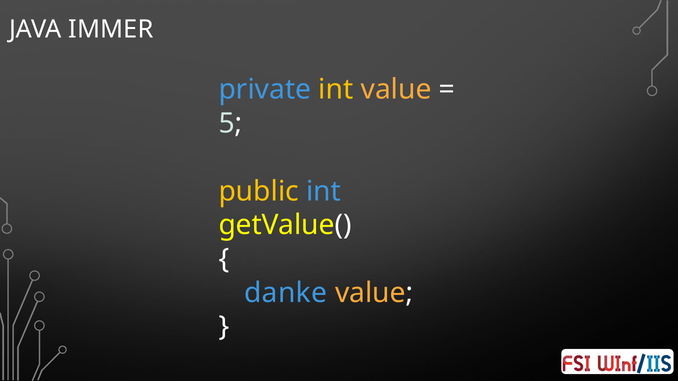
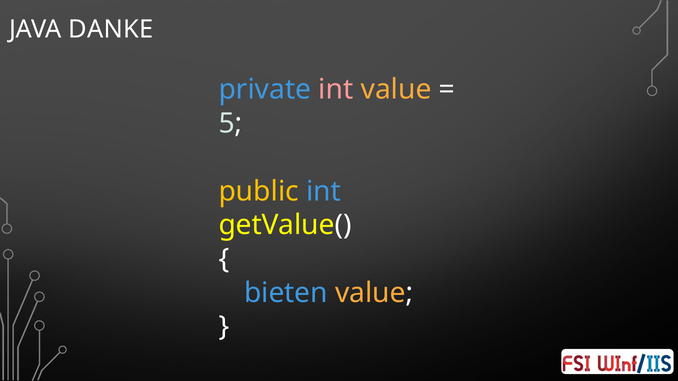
IMMER: IMMER -> DANKE
int at (336, 90) colour: yellow -> pink
danke: danke -> bieten
